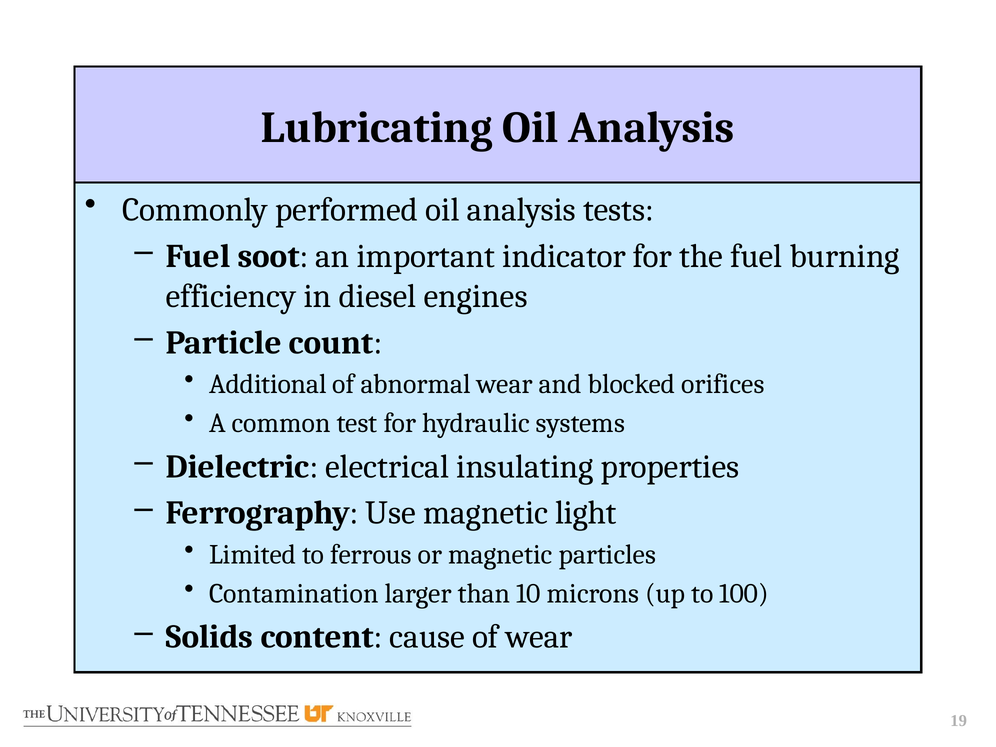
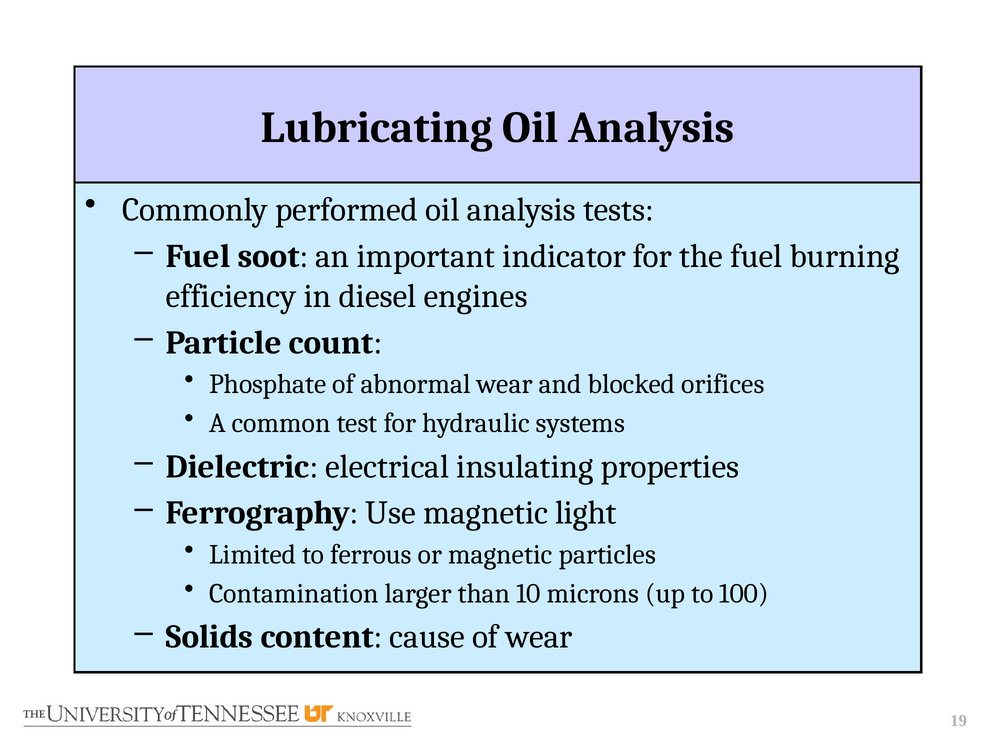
Additional: Additional -> Phosphate
